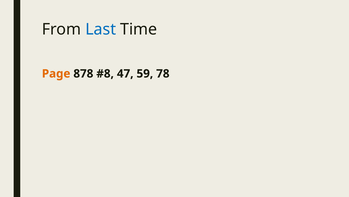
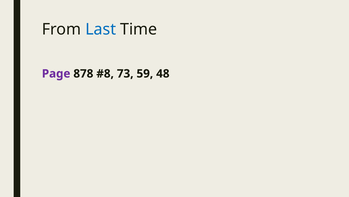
Page colour: orange -> purple
47: 47 -> 73
78: 78 -> 48
